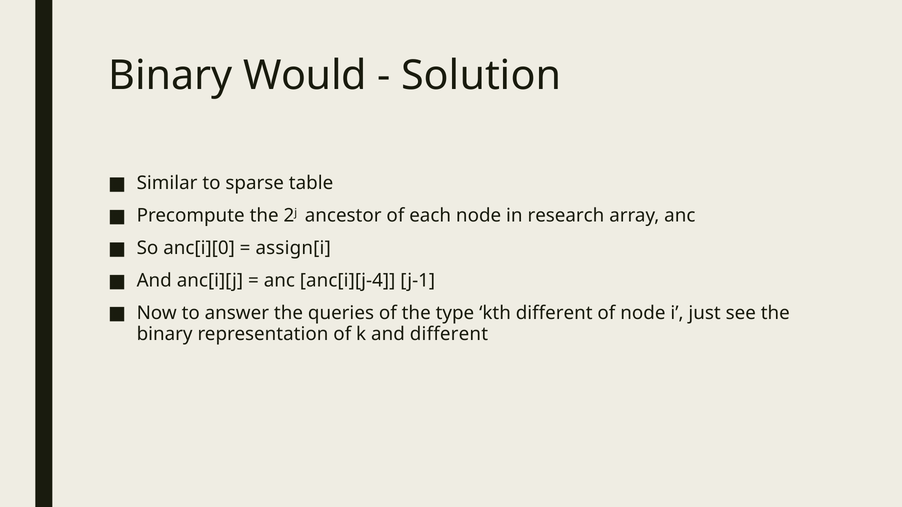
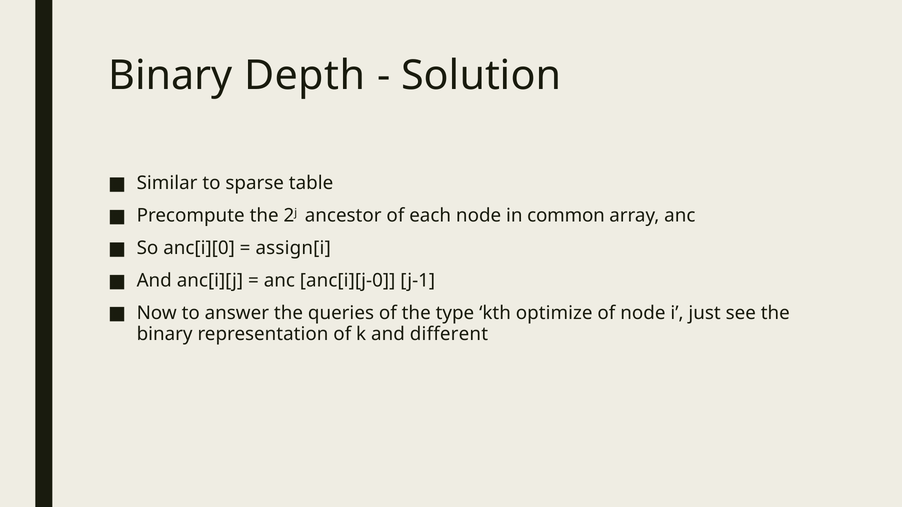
Would: Would -> Depth
research: research -> common
anc[i][j-4: anc[i][j-4 -> anc[i][j-0
kth different: different -> optimize
